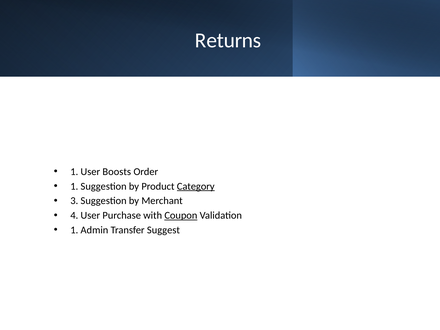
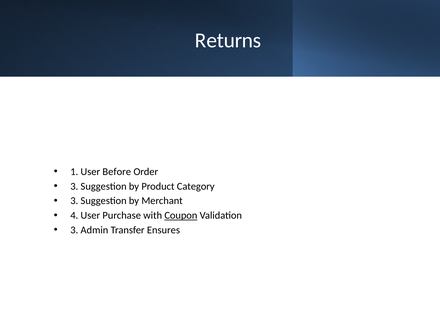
Boosts: Boosts -> Before
1 at (74, 186): 1 -> 3
Category underline: present -> none
1 at (74, 230): 1 -> 3
Suggest: Suggest -> Ensures
